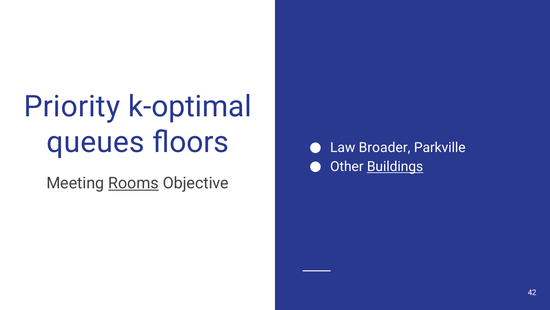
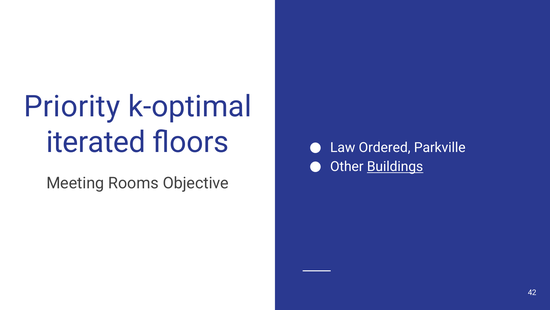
queues: queues -> iterated
Broader: Broader -> Ordered
Rooms underline: present -> none
